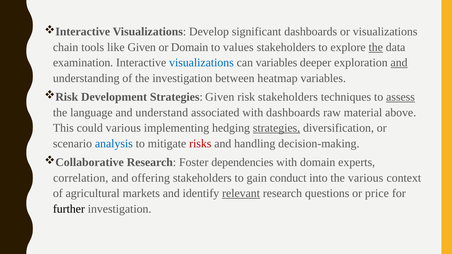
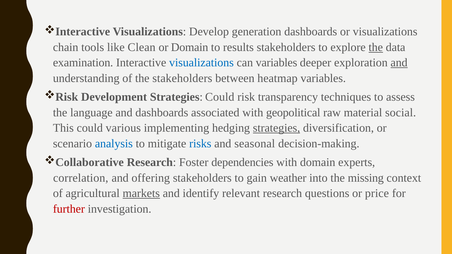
significant: significant -> generation
like Given: Given -> Clean
values: values -> results
the investigation: investigation -> stakeholders
Strategies Given: Given -> Could
risk stakeholders: stakeholders -> transparency
assess underline: present -> none
and understand: understand -> dashboards
with dashboards: dashboards -> geopolitical
above: above -> social
risks colour: red -> blue
handling: handling -> seasonal
conduct: conduct -> weather
the various: various -> missing
markets underline: none -> present
relevant underline: present -> none
further colour: black -> red
